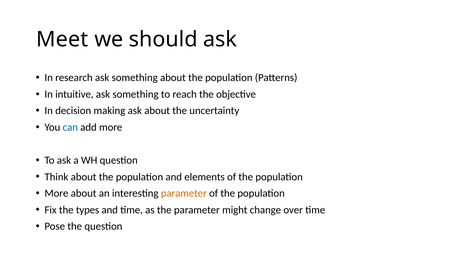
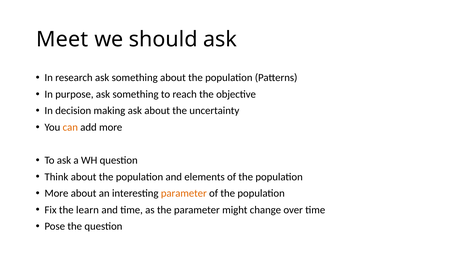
intuitive: intuitive -> purpose
can colour: blue -> orange
types: types -> learn
